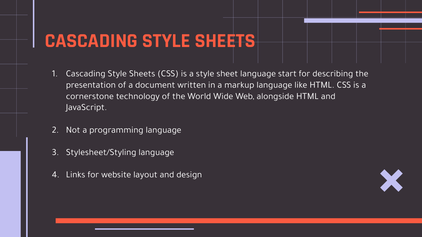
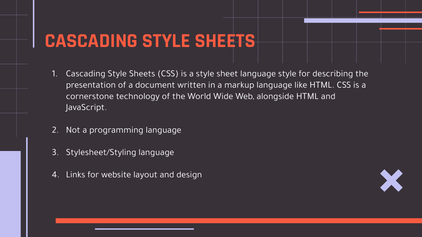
language start: start -> style
